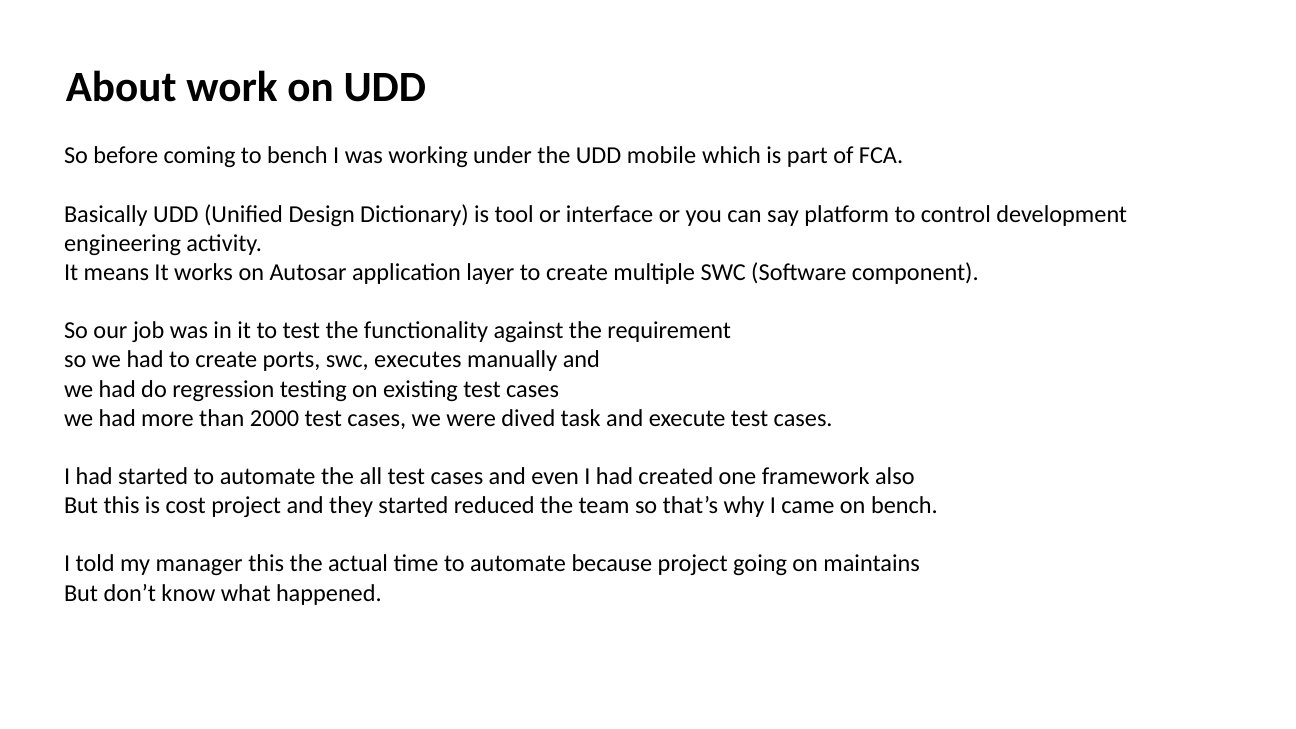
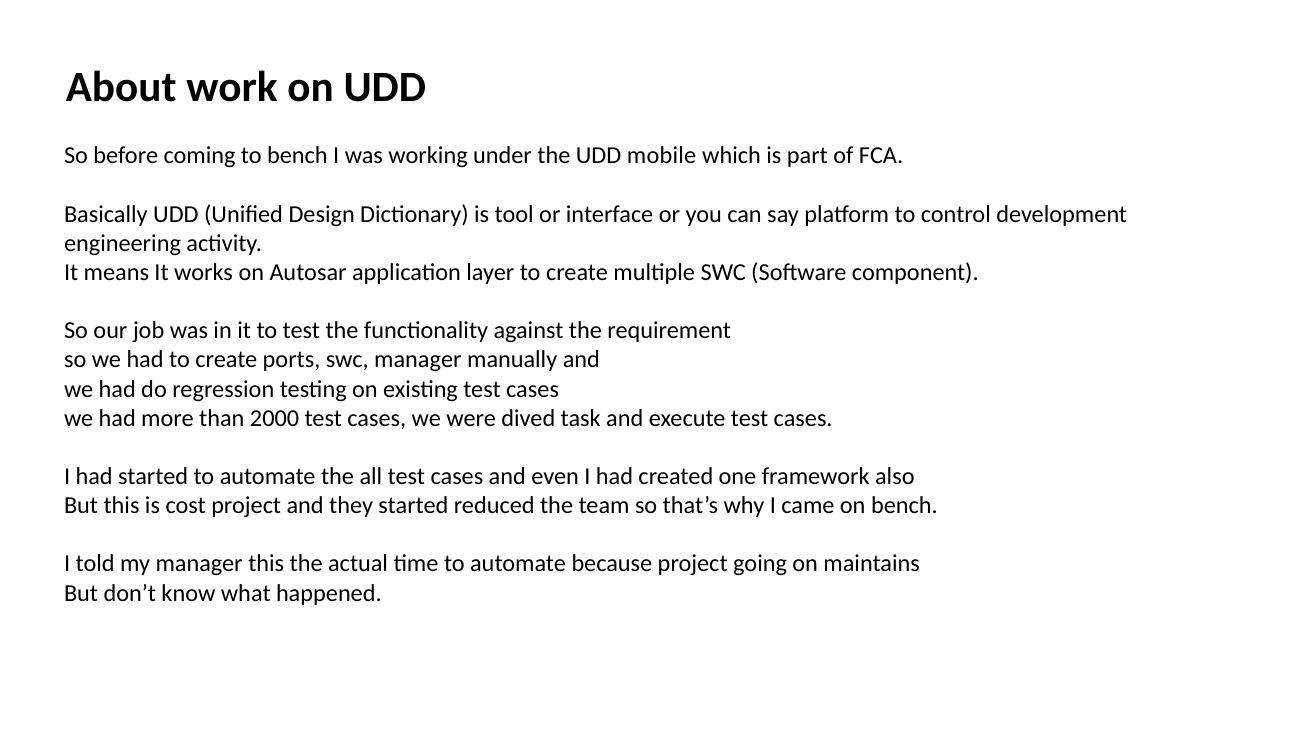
swc executes: executes -> manager
